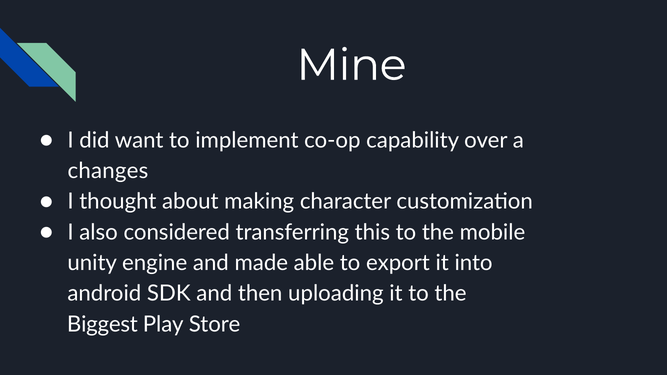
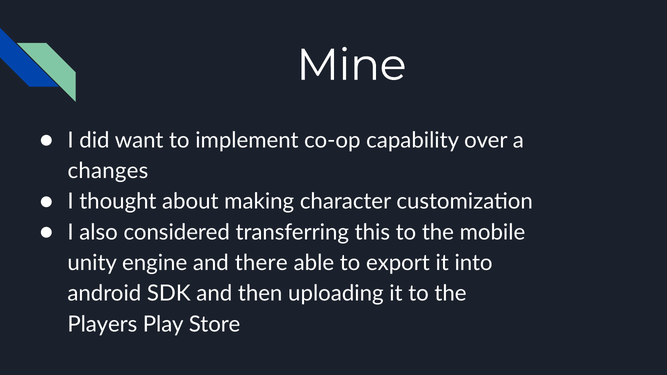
made: made -> there
Biggest: Biggest -> Players
